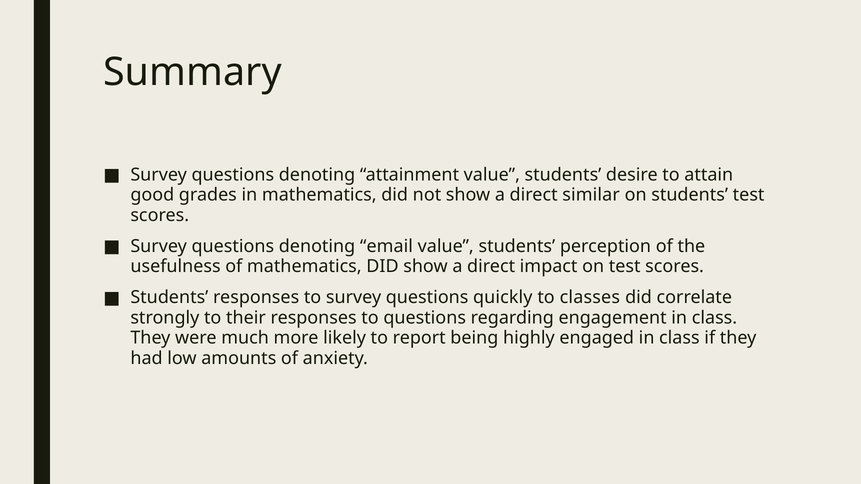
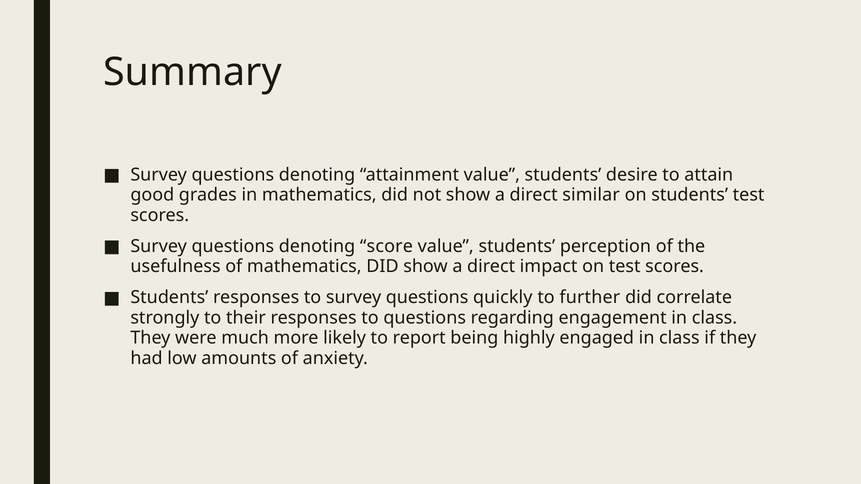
email: email -> score
classes: classes -> further
